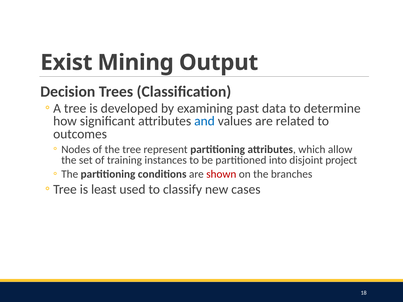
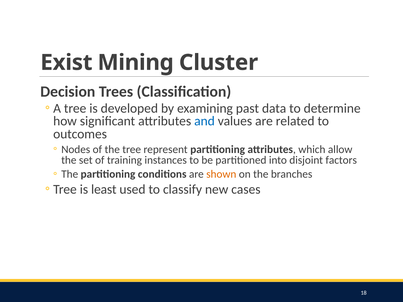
Output: Output -> Cluster
project: project -> factors
shown colour: red -> orange
